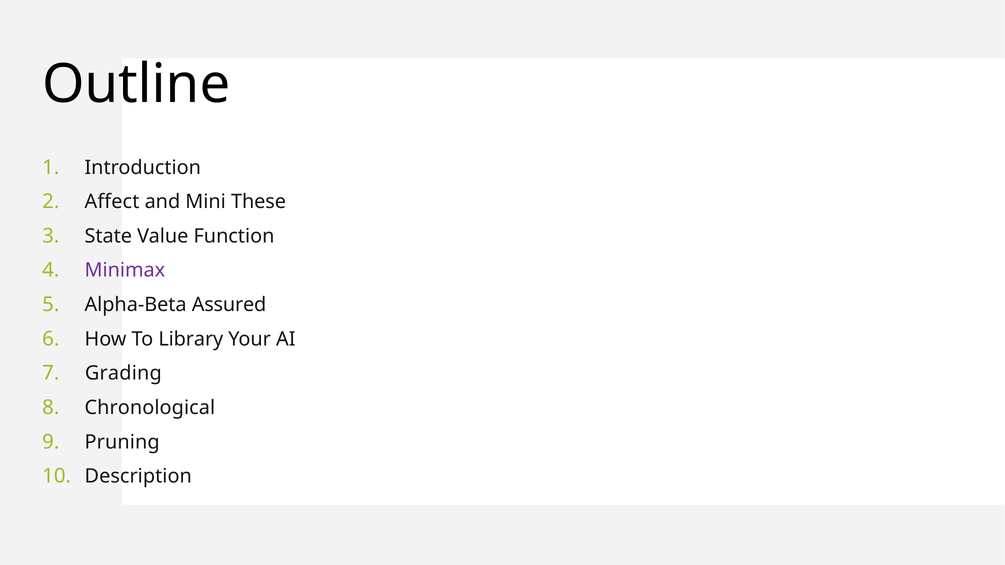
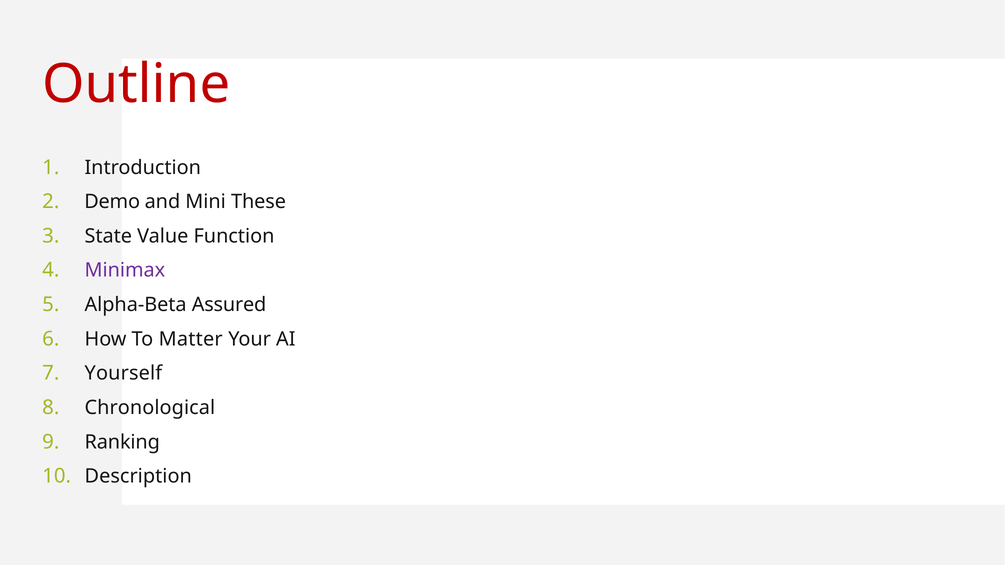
Outline colour: black -> red
Affect: Affect -> Demo
Library: Library -> Matter
Grading: Grading -> Yourself
Pruning: Pruning -> Ranking
